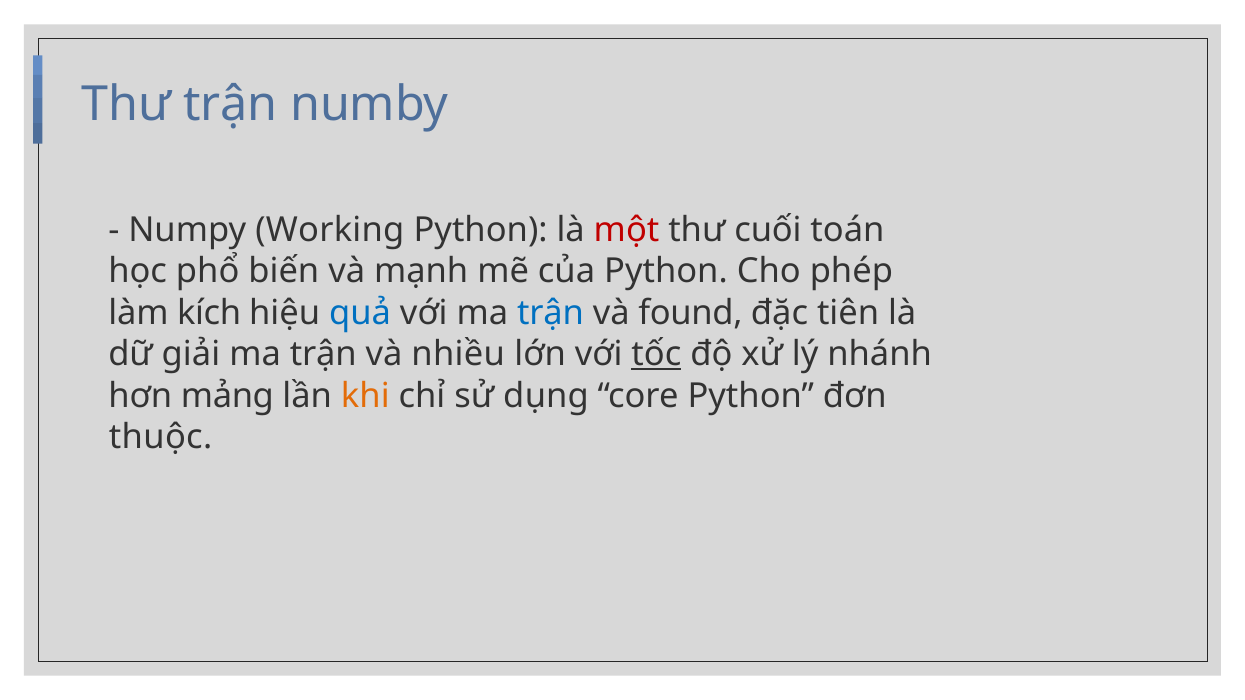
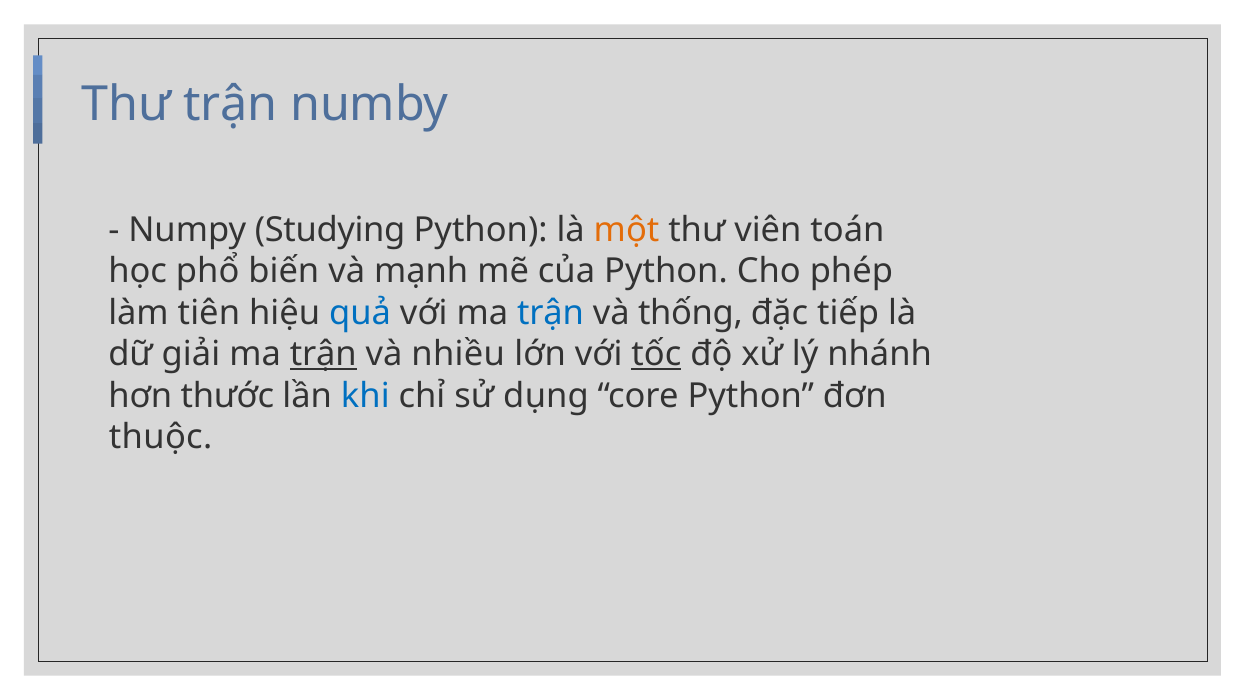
Working: Working -> Studying
một colour: red -> orange
cuối: cuối -> viên
kích: kích -> tiên
found: found -> thống
tiên: tiên -> tiếp
trận at (323, 354) underline: none -> present
mảng: mảng -> thước
khi colour: orange -> blue
